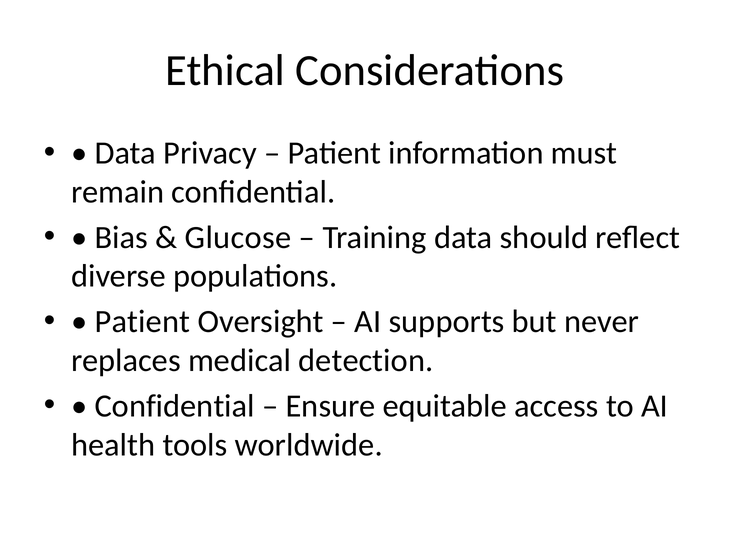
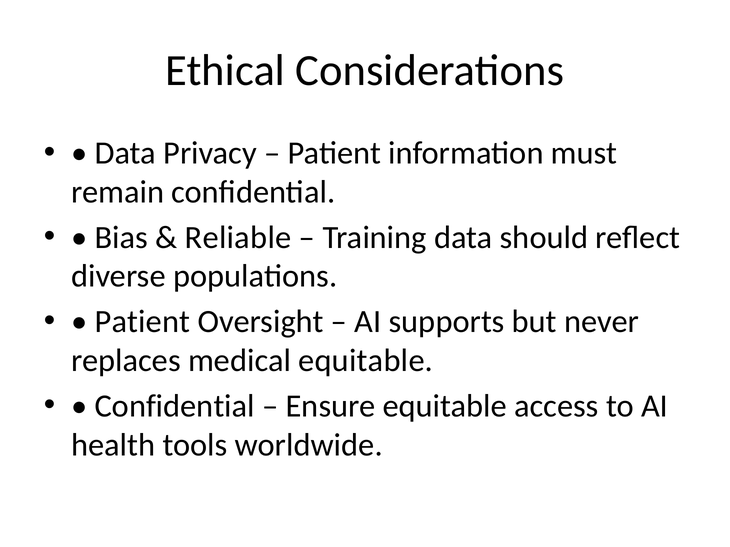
Glucose: Glucose -> Reliable
medical detection: detection -> equitable
